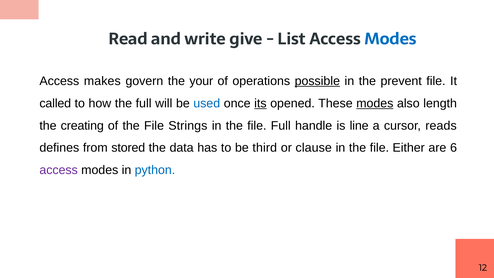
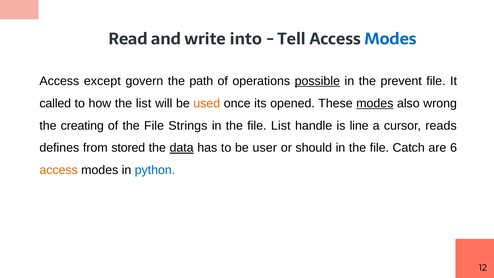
give: give -> into
List: List -> Tell
makes: makes -> except
your: your -> path
the full: full -> list
used colour: blue -> orange
its underline: present -> none
length: length -> wrong
file Full: Full -> List
data underline: none -> present
third: third -> user
clause: clause -> should
Either: Either -> Catch
access at (59, 170) colour: purple -> orange
